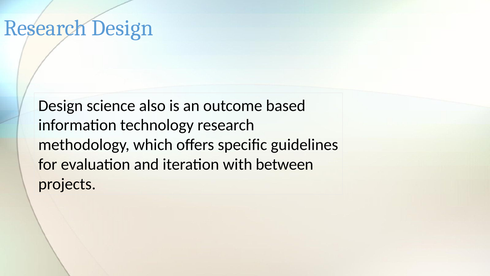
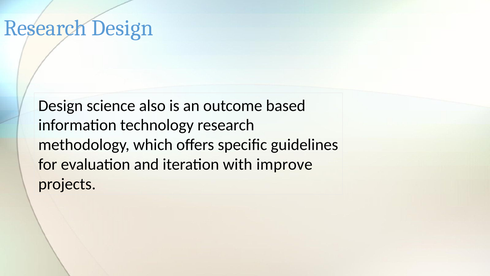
between: between -> improve
